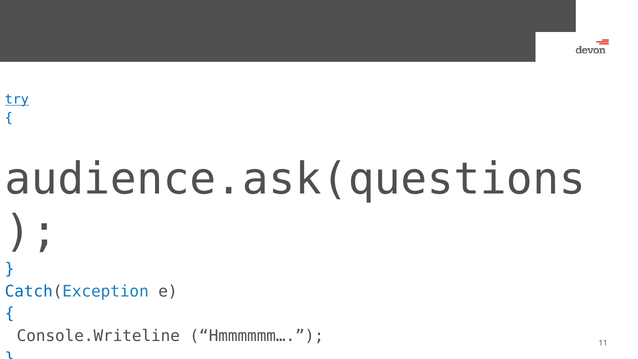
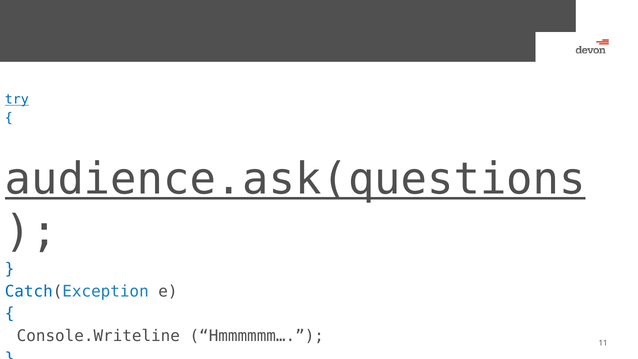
audience.ask(questions underline: none -> present
